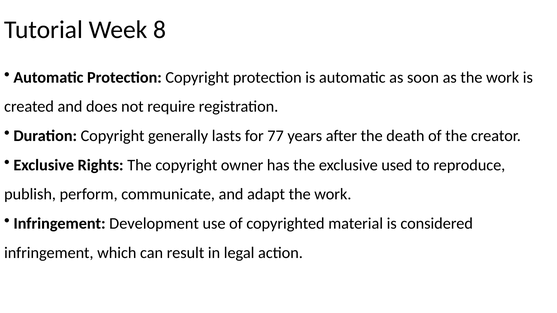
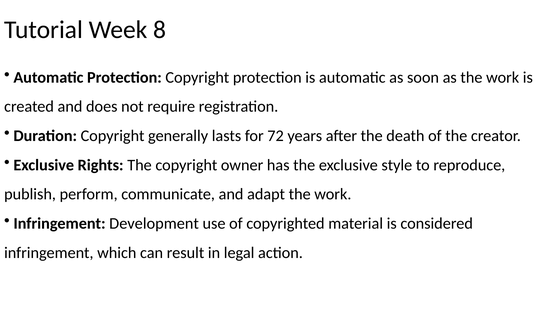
77: 77 -> 72
used: used -> style
